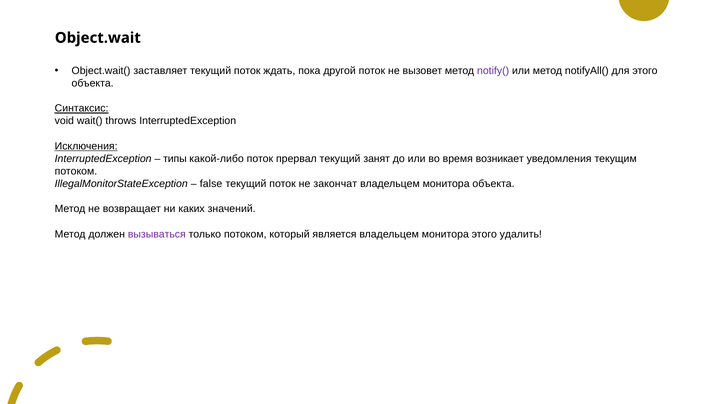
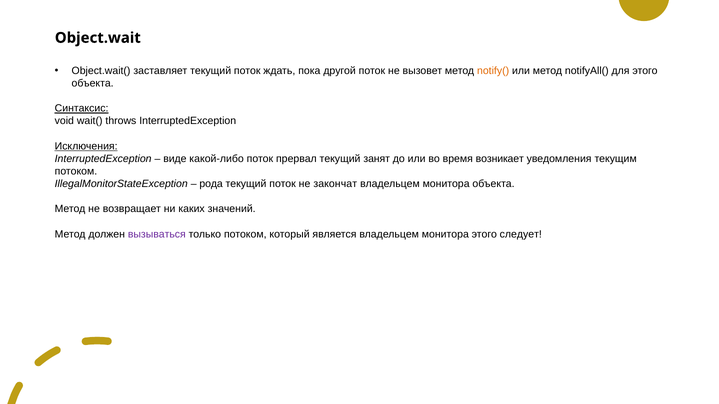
notify( colour: purple -> orange
типы: типы -> виде
false: false -> рода
удалить: удалить -> следует
